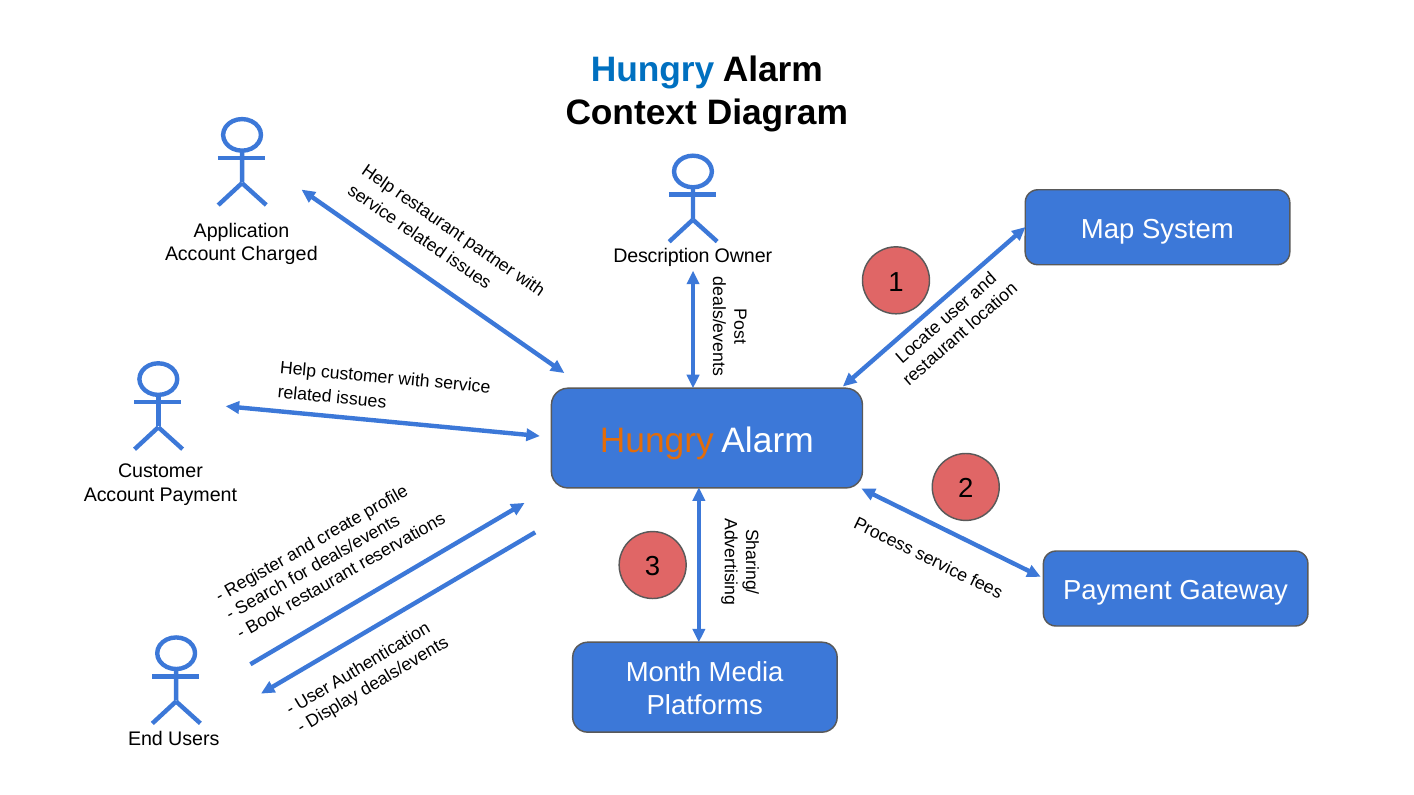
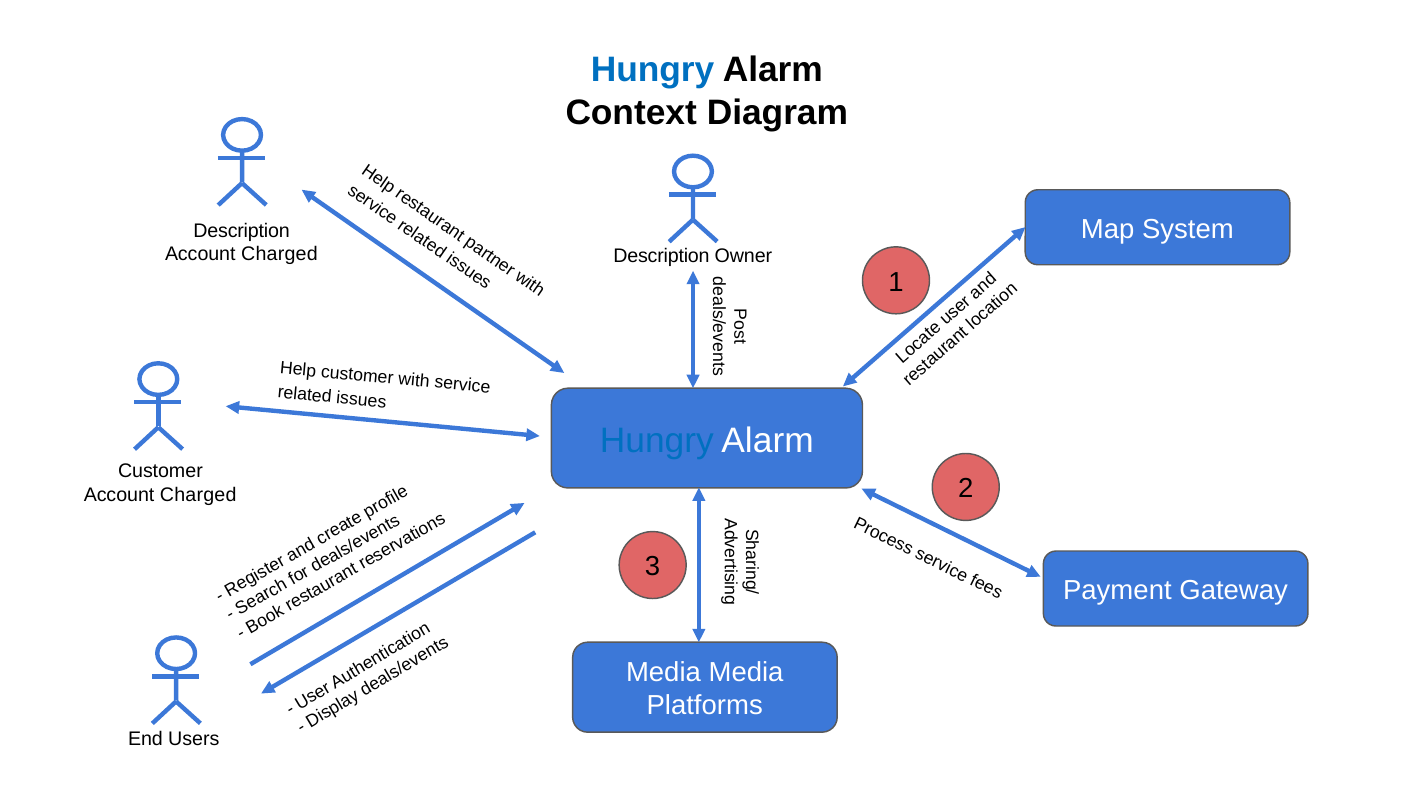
Application at (241, 231): Application -> Description
Hungry at (657, 441) colour: orange -> blue
Payment at (198, 495): Payment -> Charged
Month at (664, 673): Month -> Media
